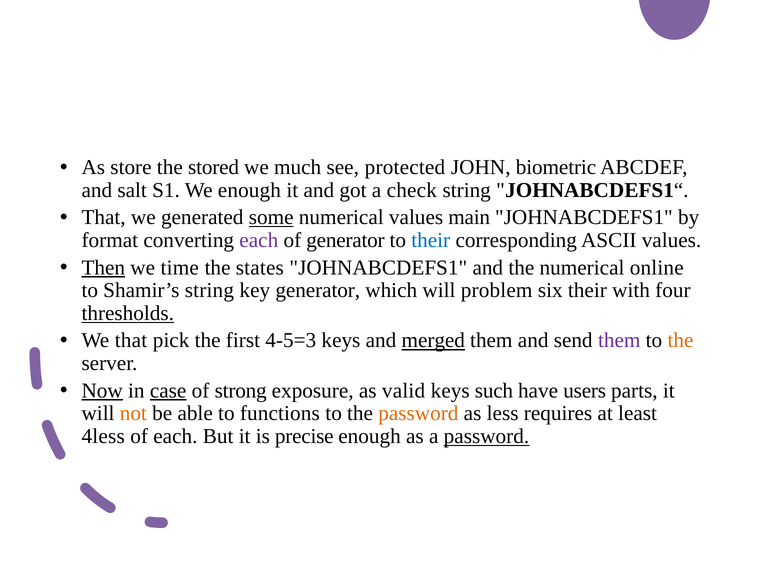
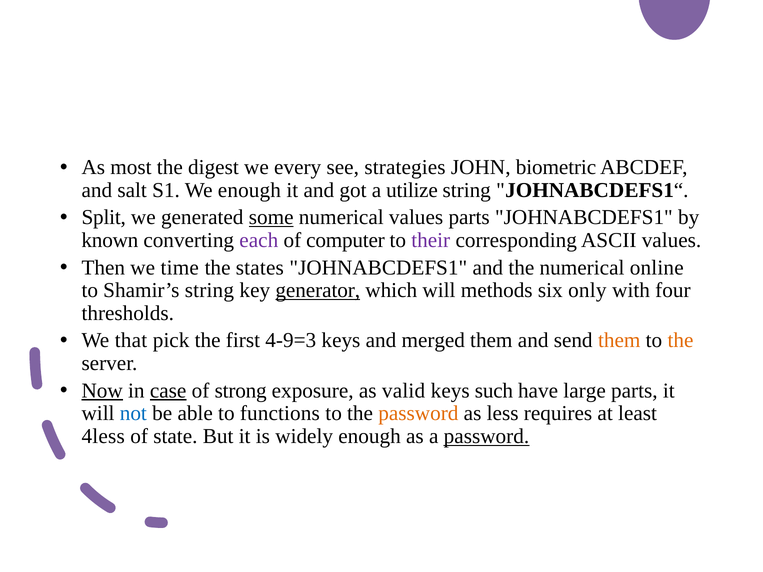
store: store -> most
stored: stored -> digest
much: much -> every
protected: protected -> strategies
check: check -> utilize
That at (104, 218): That -> Split
values main: main -> parts
format: format -> known
of generator: generator -> computer
their at (431, 240) colour: blue -> purple
Then underline: present -> none
generator at (318, 291) underline: none -> present
problem: problem -> methods
six their: their -> only
thresholds underline: present -> none
4-5=3: 4-5=3 -> 4-9=3
merged underline: present -> none
them at (619, 341) colour: purple -> orange
users: users -> large
not colour: orange -> blue
of each: each -> state
precise: precise -> widely
